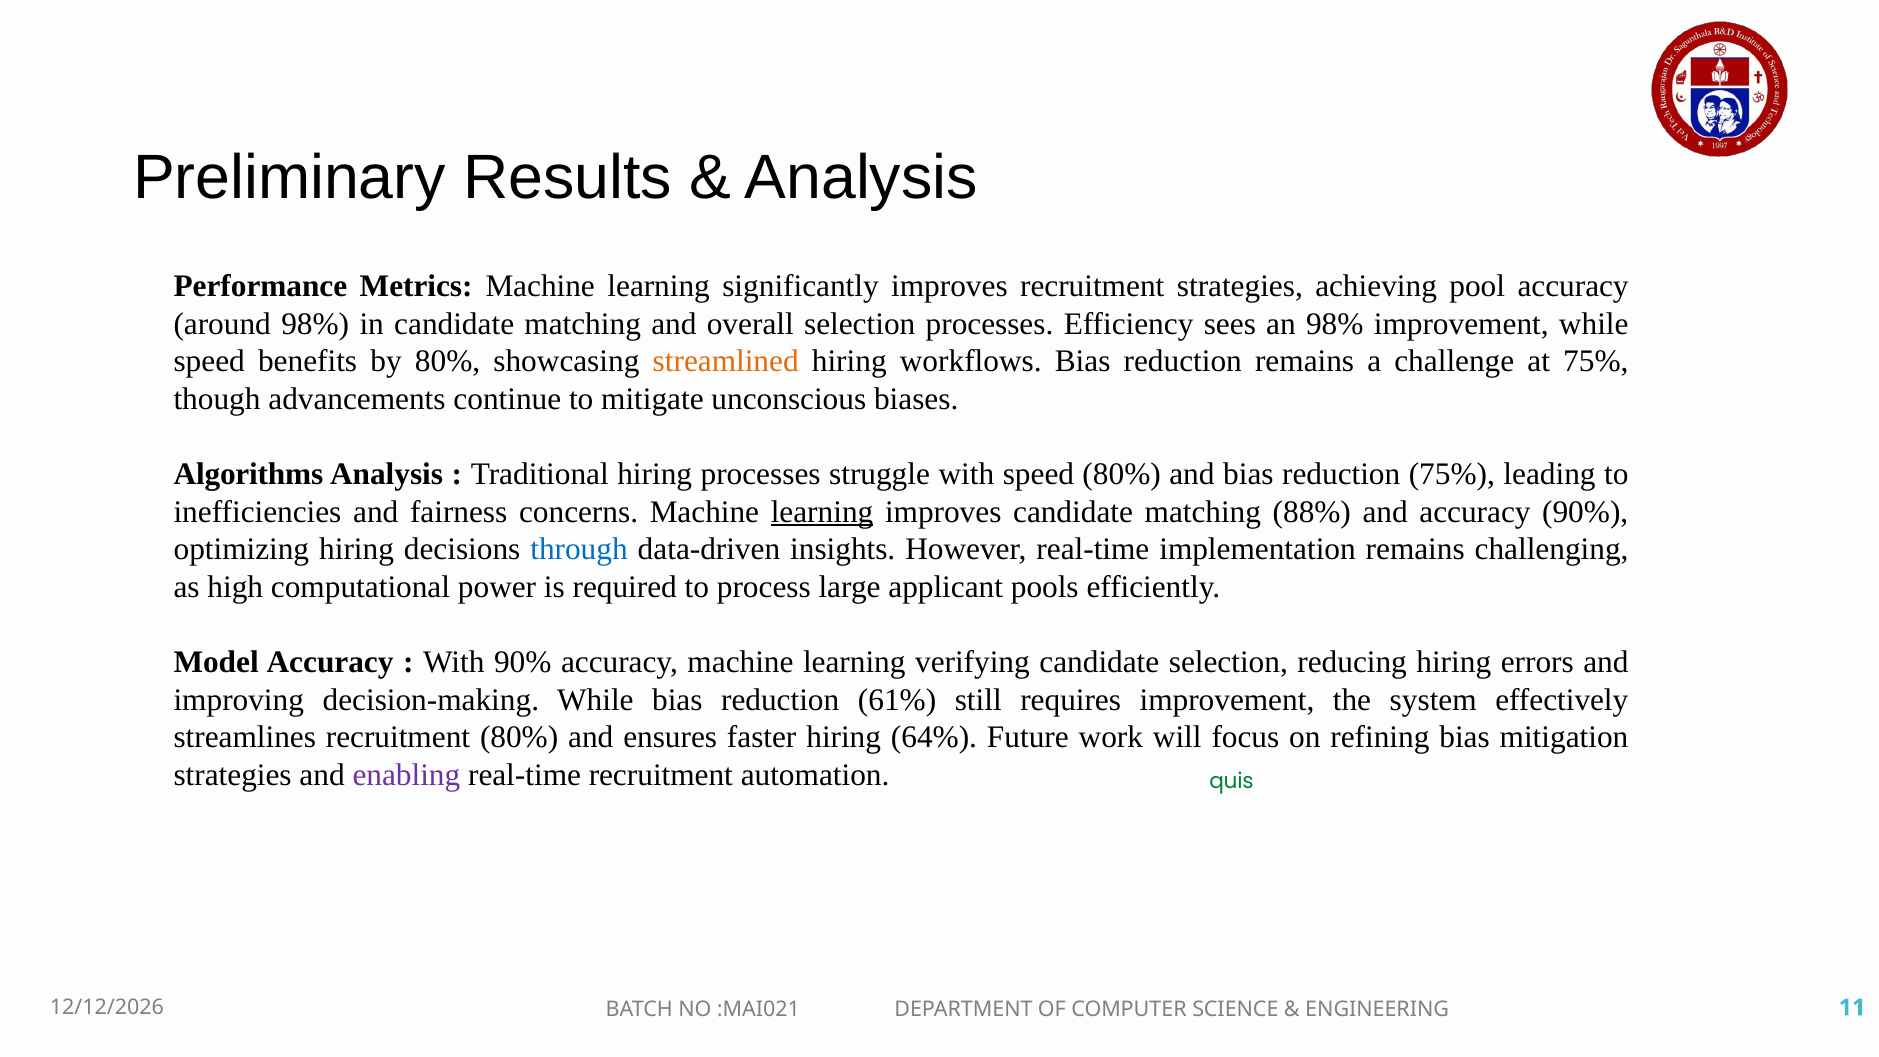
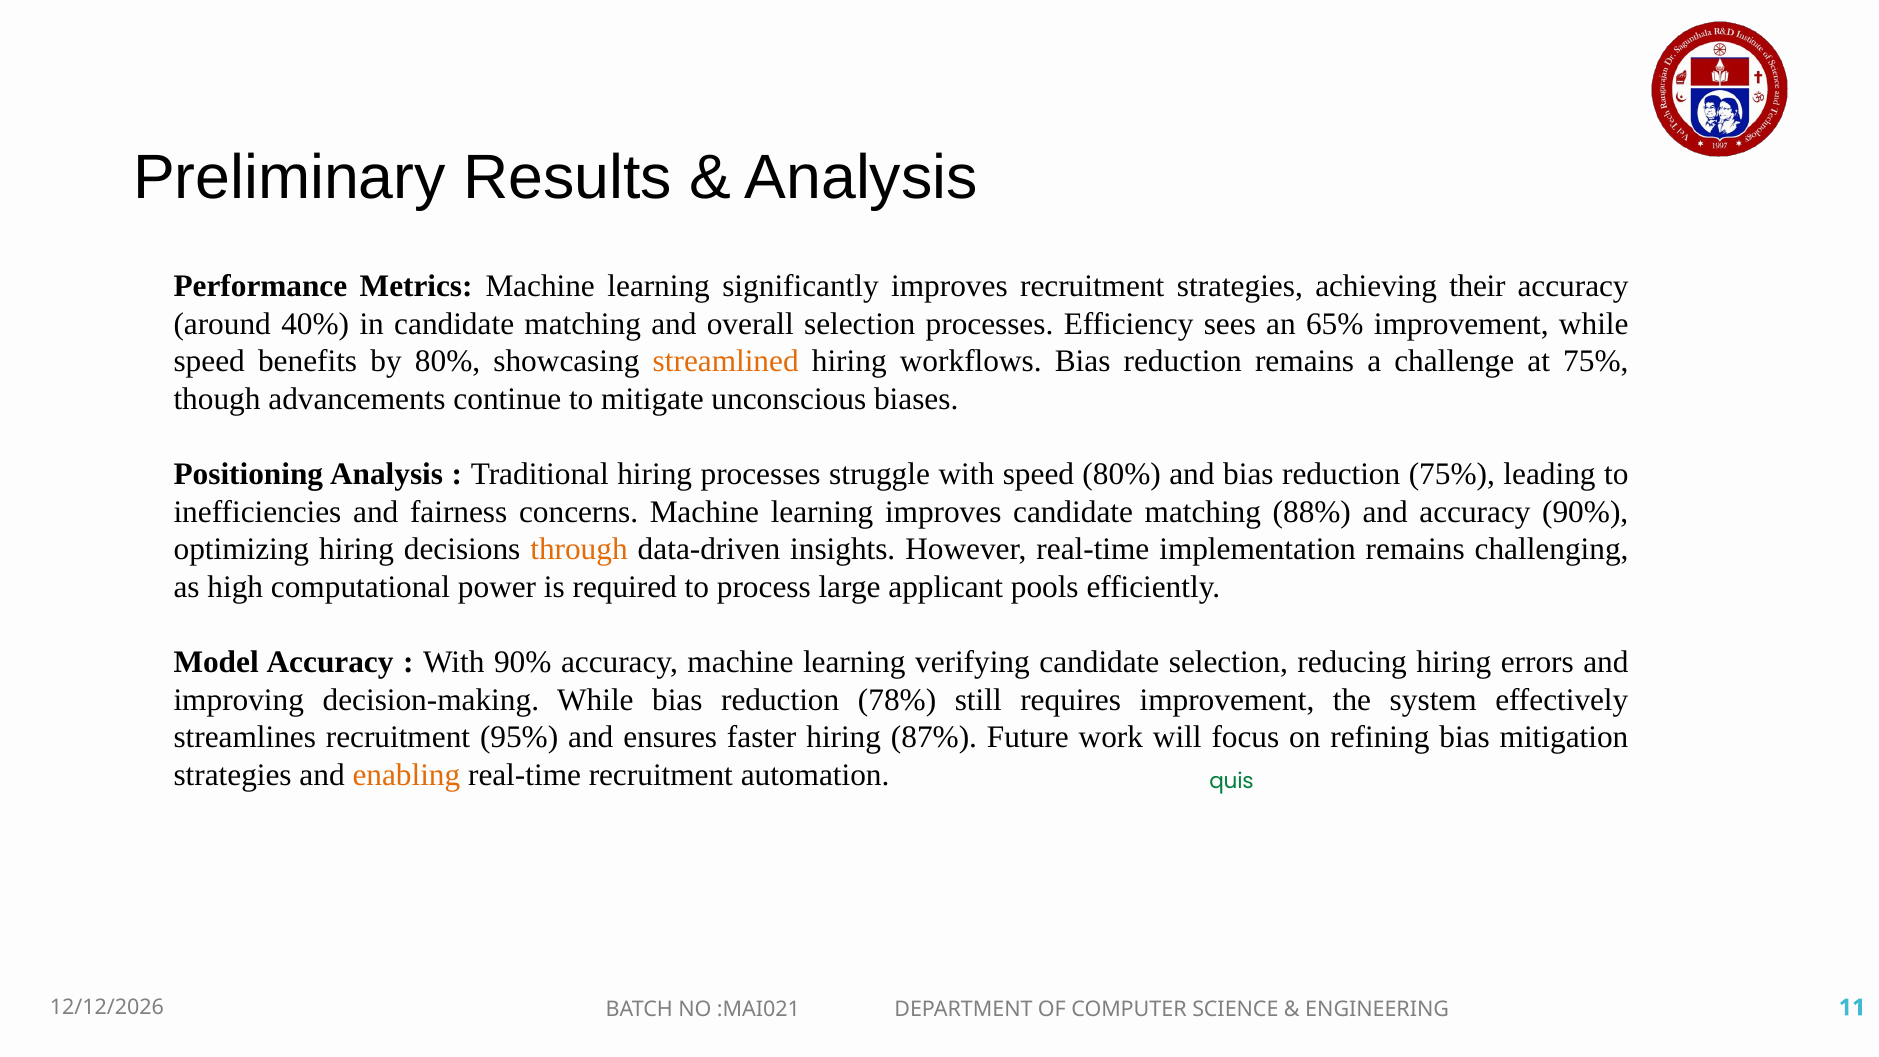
pool: pool -> their
around 98%: 98% -> 40%
an 98%: 98% -> 65%
Algorithms: Algorithms -> Positioning
learning at (822, 512) underline: present -> none
through colour: blue -> orange
61%: 61% -> 78%
recruitment 80%: 80% -> 95%
64%: 64% -> 87%
enabling colour: purple -> orange
